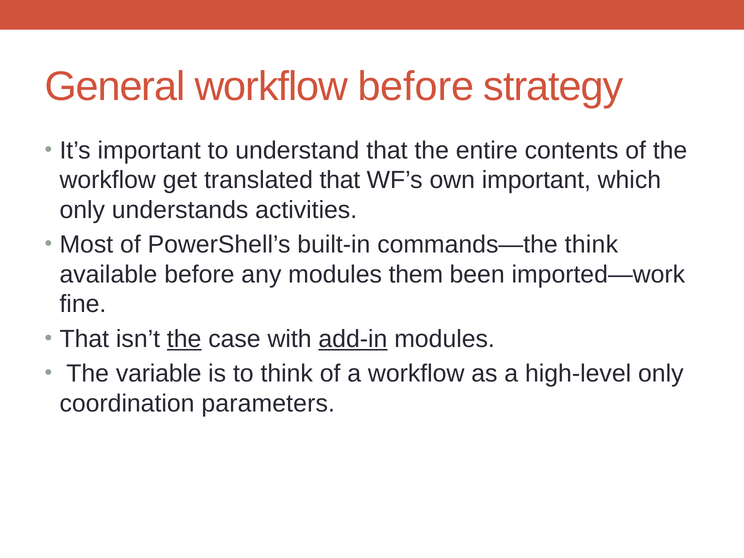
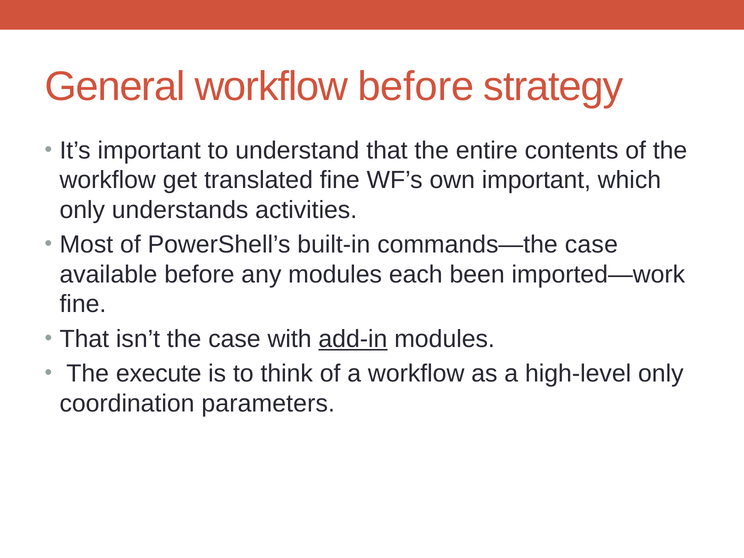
translated that: that -> fine
commands—the think: think -> case
them: them -> each
the at (184, 339) underline: present -> none
variable: variable -> execute
